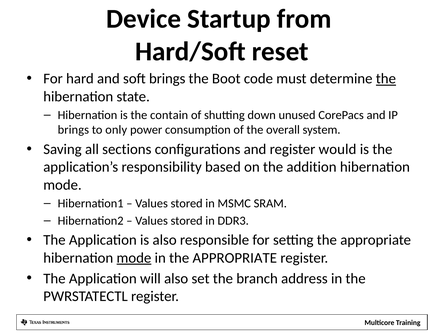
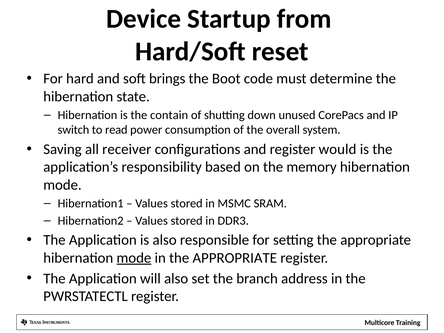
the at (386, 79) underline: present -> none
brings at (73, 130): brings -> switch
only: only -> read
sections: sections -> receiver
addition: addition -> memory
